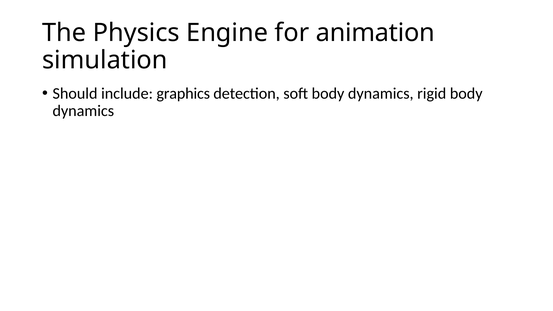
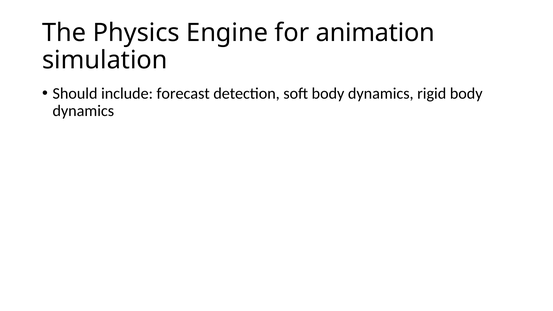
graphics: graphics -> forecast
